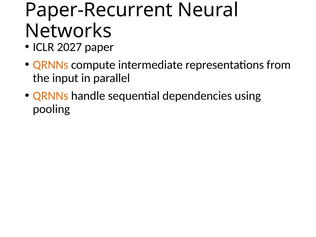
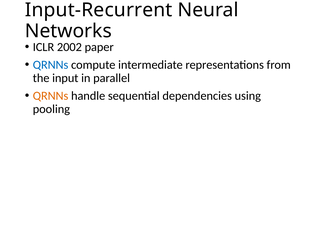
Paper-Recurrent: Paper-Recurrent -> Input-Recurrent
2027: 2027 -> 2002
QRNNs at (51, 65) colour: orange -> blue
